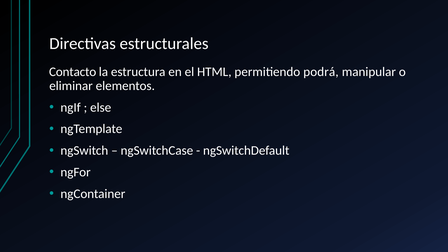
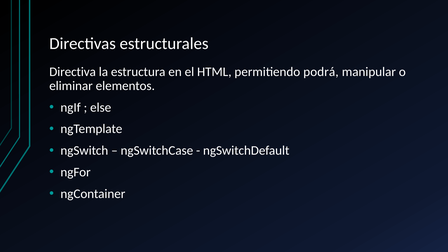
Contacto: Contacto -> Directiva
